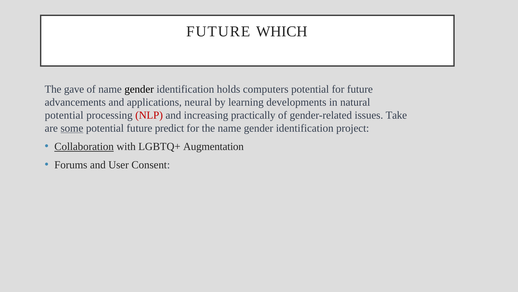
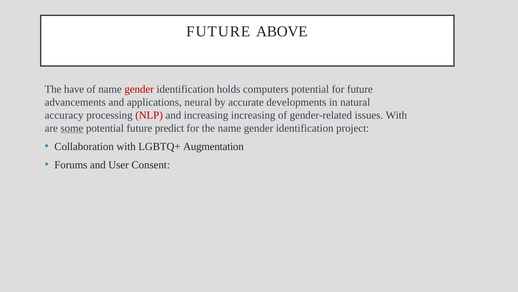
WHICH: WHICH -> ABOVE
gave: gave -> have
gender at (139, 89) colour: black -> red
learning: learning -> accurate
potential at (64, 115): potential -> accuracy
increasing practically: practically -> increasing
issues Take: Take -> With
Collaboration underline: present -> none
